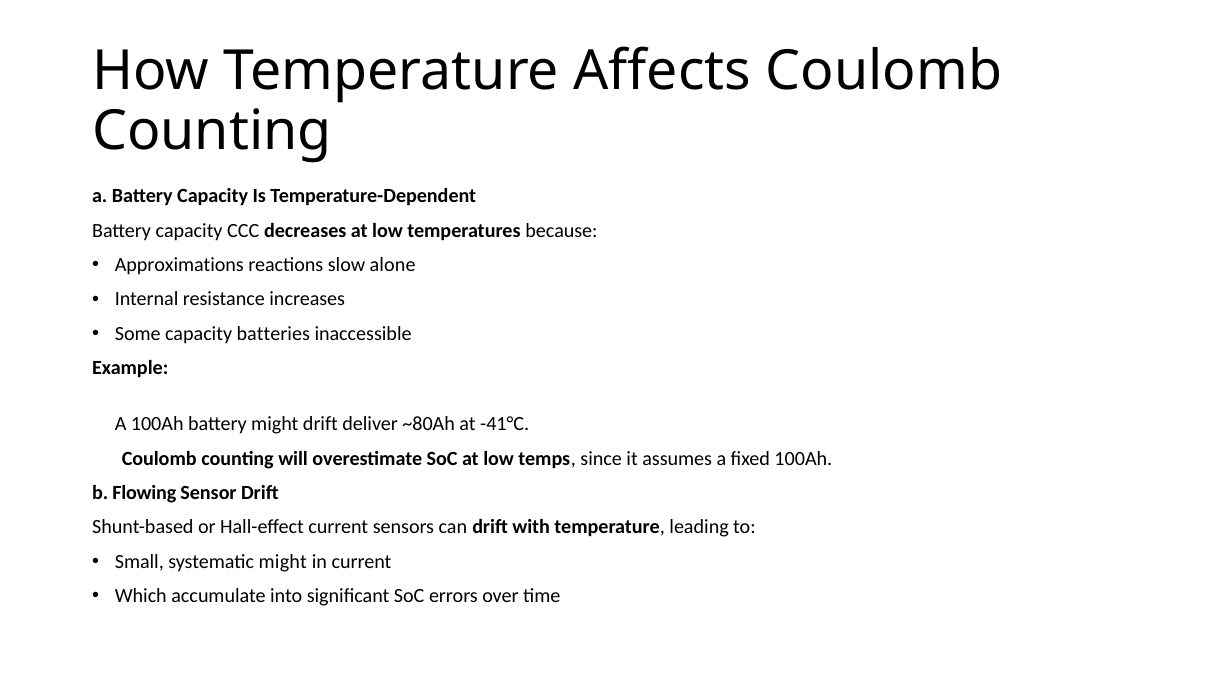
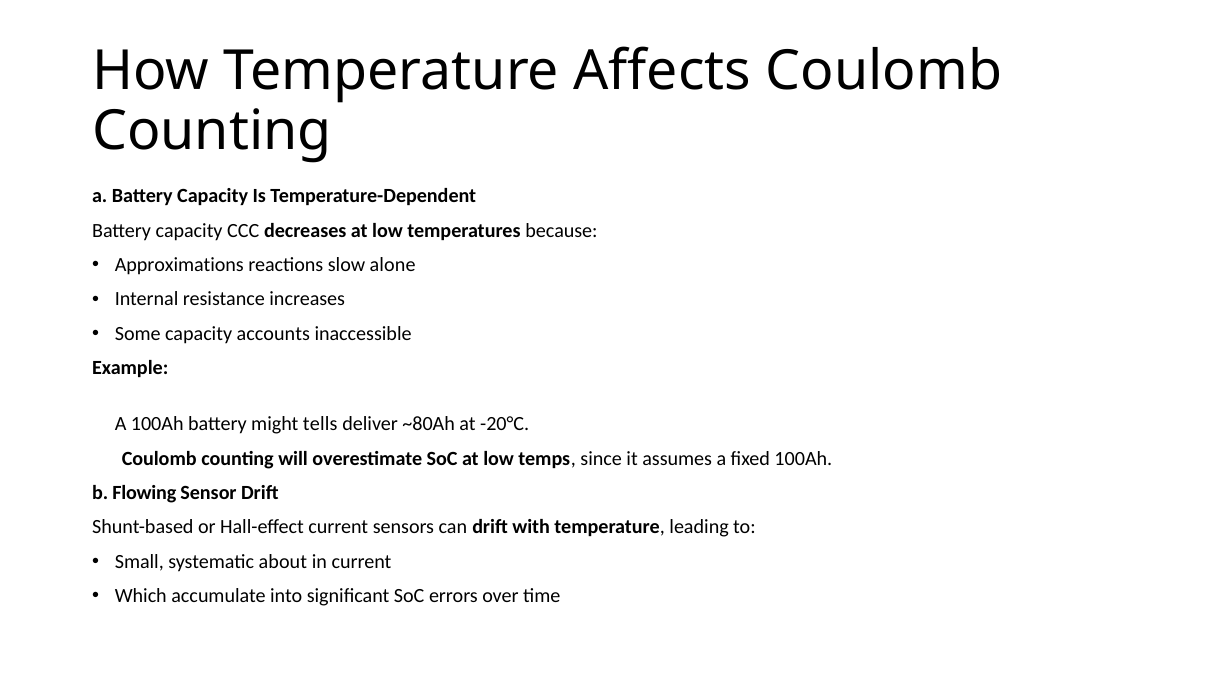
batteries: batteries -> accounts
might drift: drift -> tells
-41°C: -41°C -> -20°C
systematic might: might -> about
